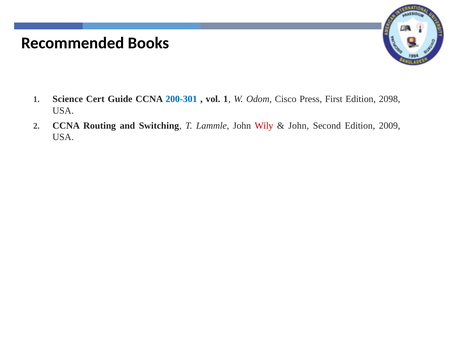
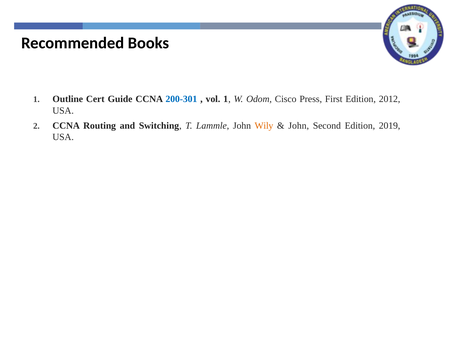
Science: Science -> Outline
2098: 2098 -> 2012
Wily colour: red -> orange
2009: 2009 -> 2019
